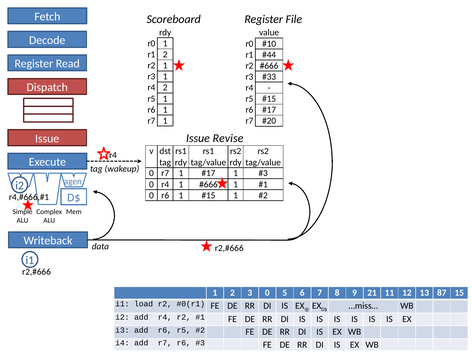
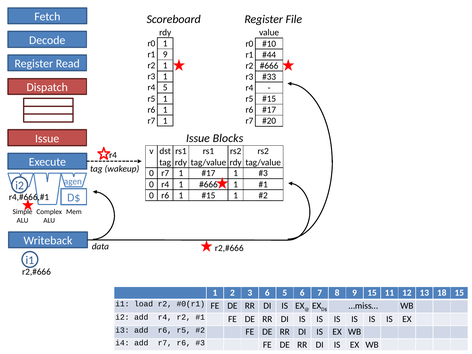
r1 2: 2 -> 9
r4 2: 2 -> 5
Revise: Revise -> Blocks
3 0: 0 -> 6
9 21: 21 -> 15
87: 87 -> 18
